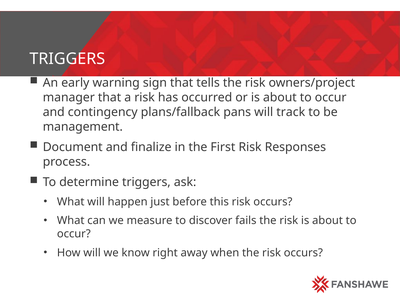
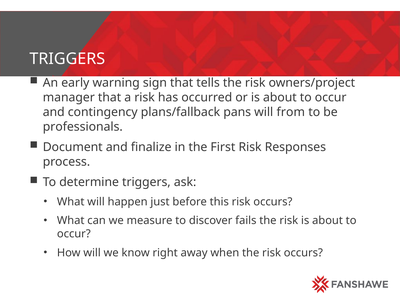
track: track -> from
management: management -> professionals
